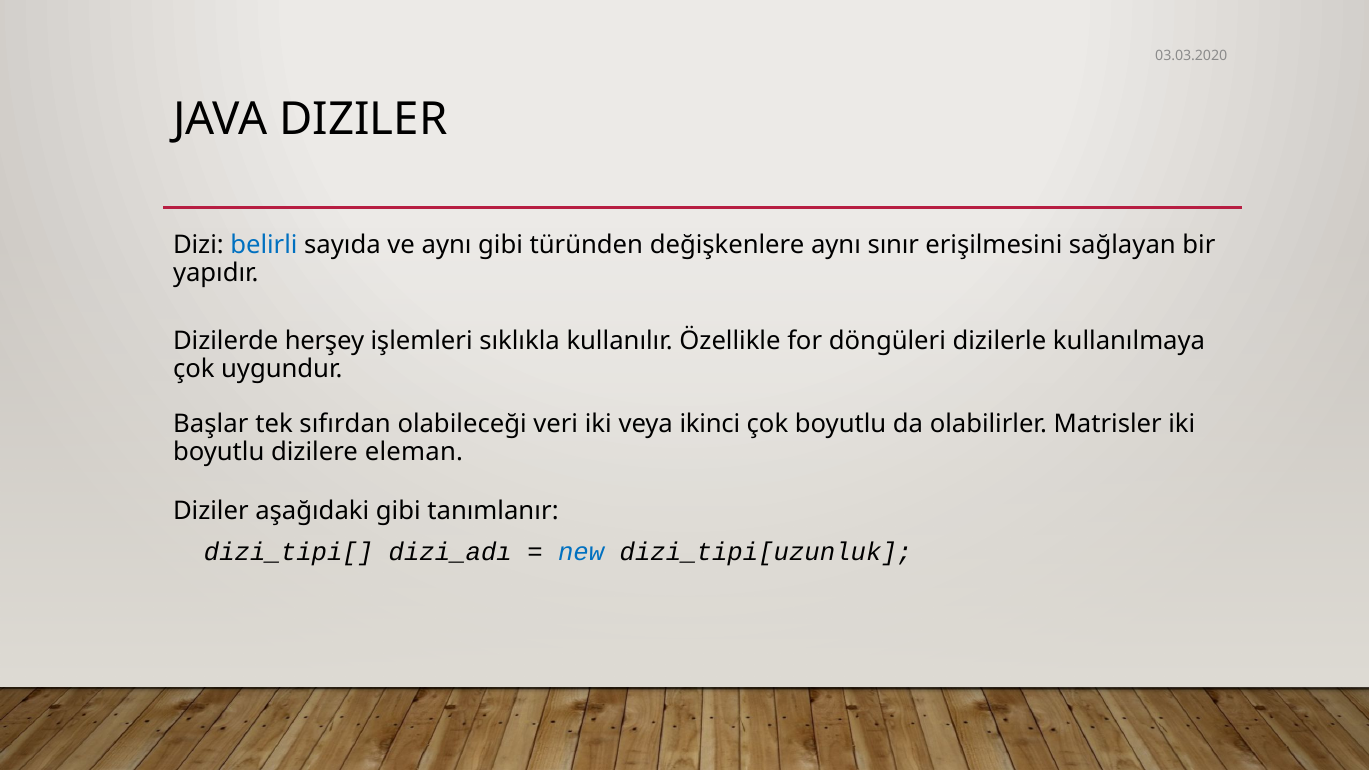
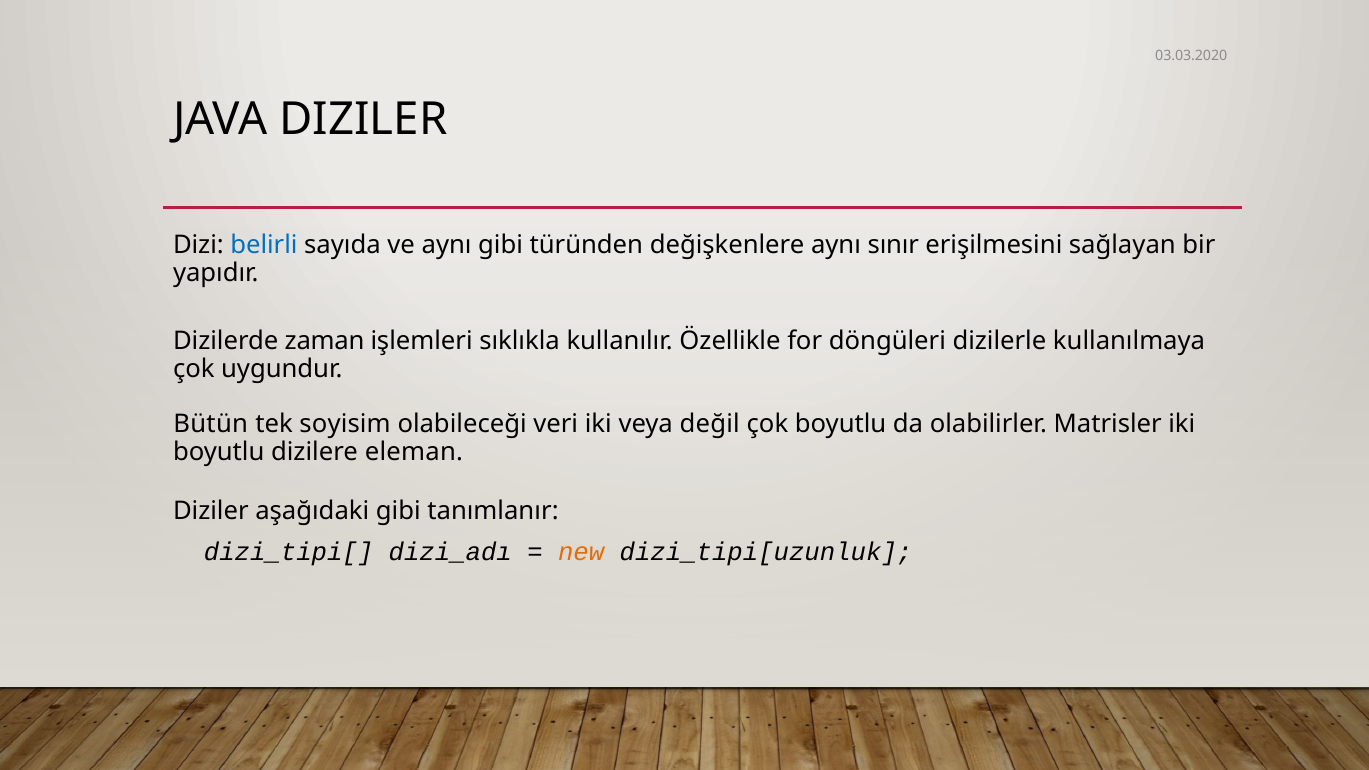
herşey: herşey -> zaman
Başlar: Başlar -> Bütün
sıfırdan: sıfırdan -> soyisim
ikinci: ikinci -> değil
new colour: blue -> orange
